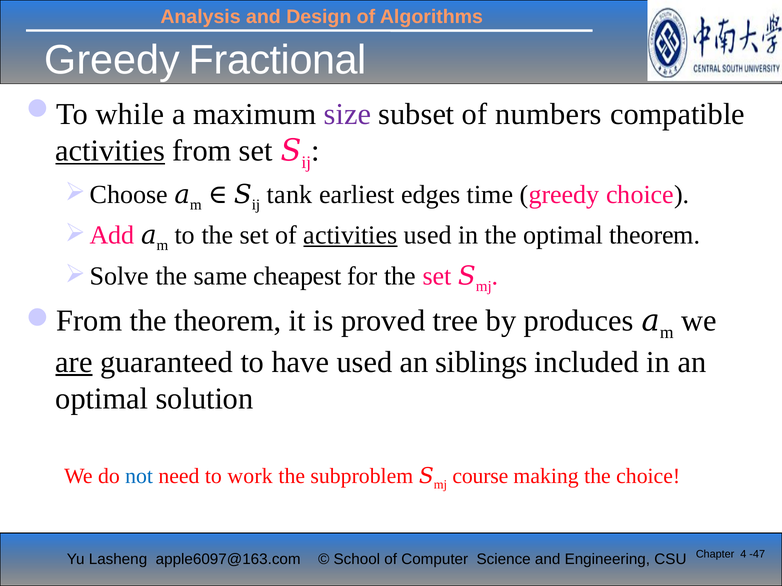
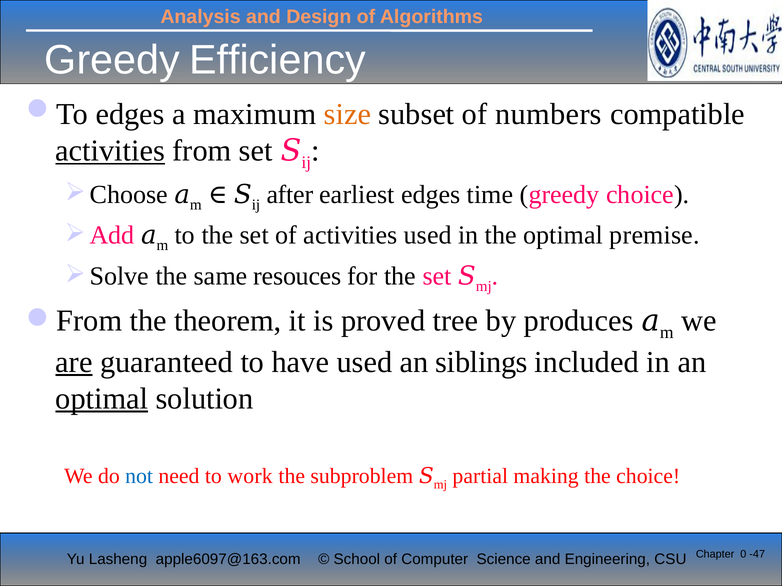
Fractional: Fractional -> Efficiency
while at (130, 114): while -> edges
size colour: purple -> orange
tank: tank -> after
activities at (350, 235) underline: present -> none
optimal theorem: theorem -> premise
cheapest: cheapest -> resouces
optimal at (102, 399) underline: none -> present
course: course -> partial
4: 4 -> 0
